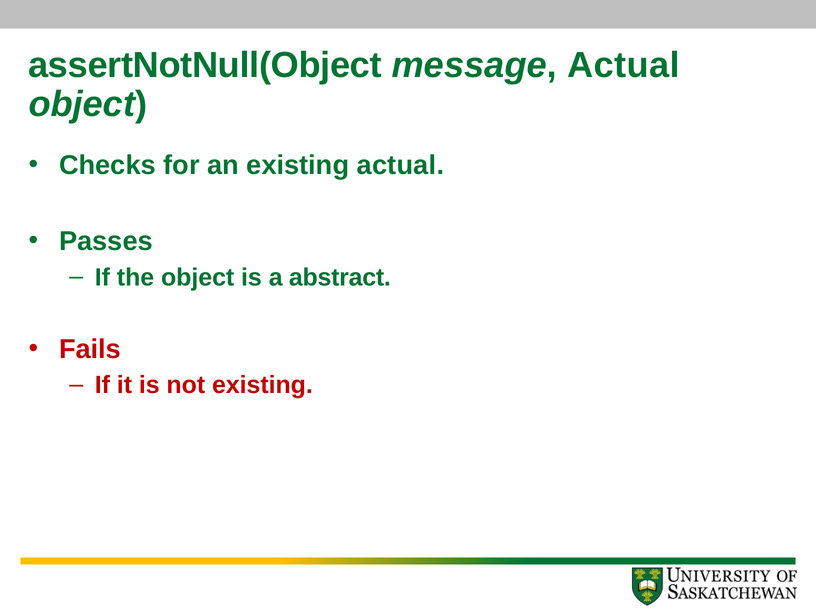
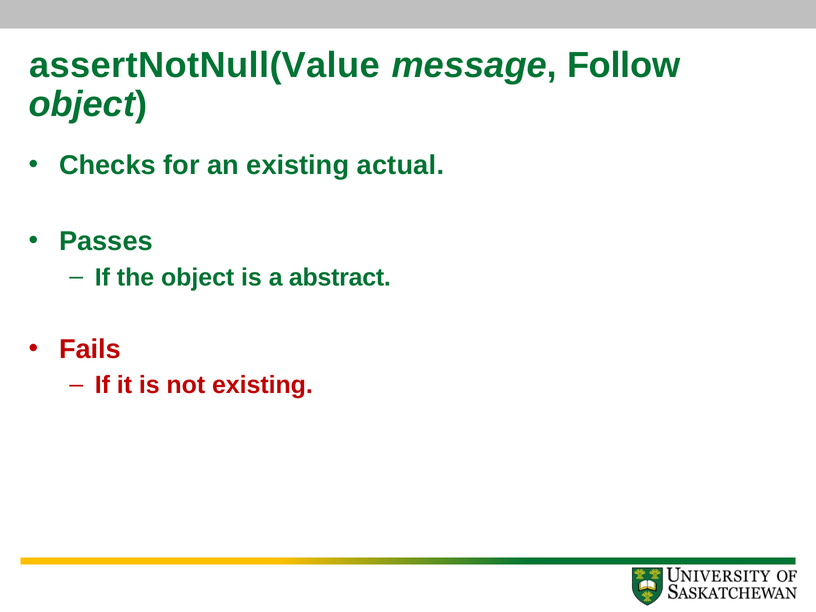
assertNotNull(Object: assertNotNull(Object -> assertNotNull(Value
message Actual: Actual -> Follow
